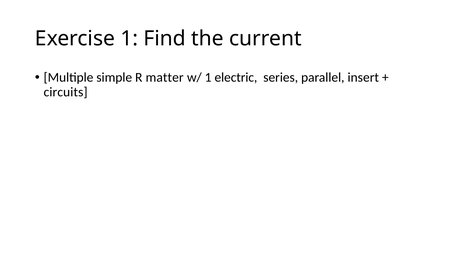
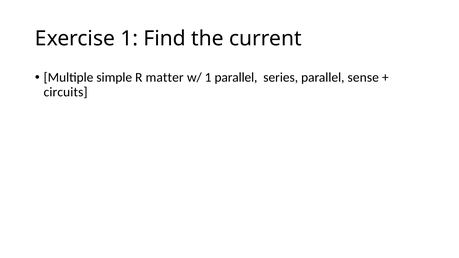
1 electric: electric -> parallel
insert: insert -> sense
